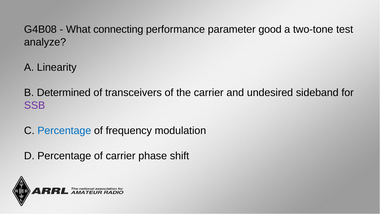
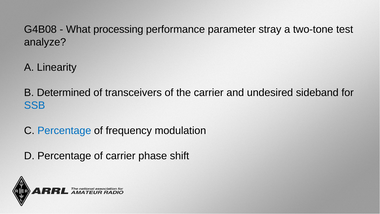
connecting: connecting -> processing
good: good -> stray
SSB colour: purple -> blue
